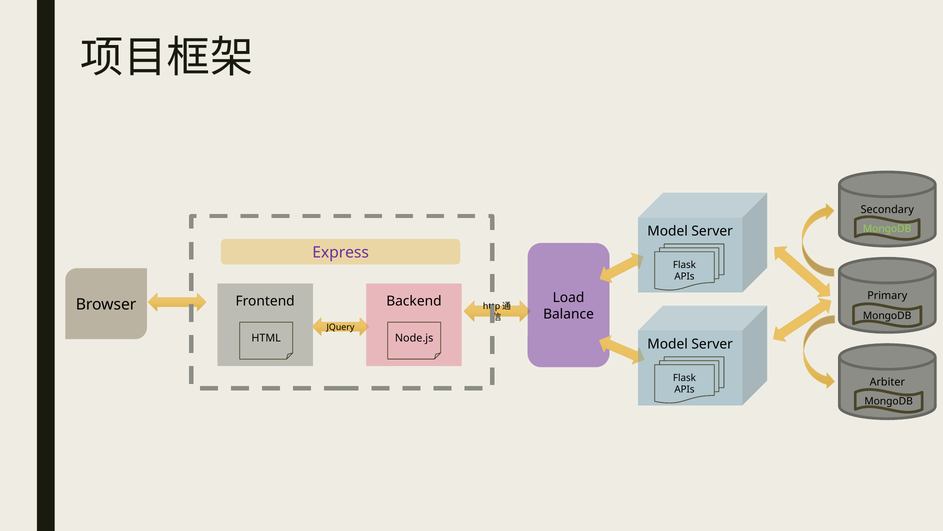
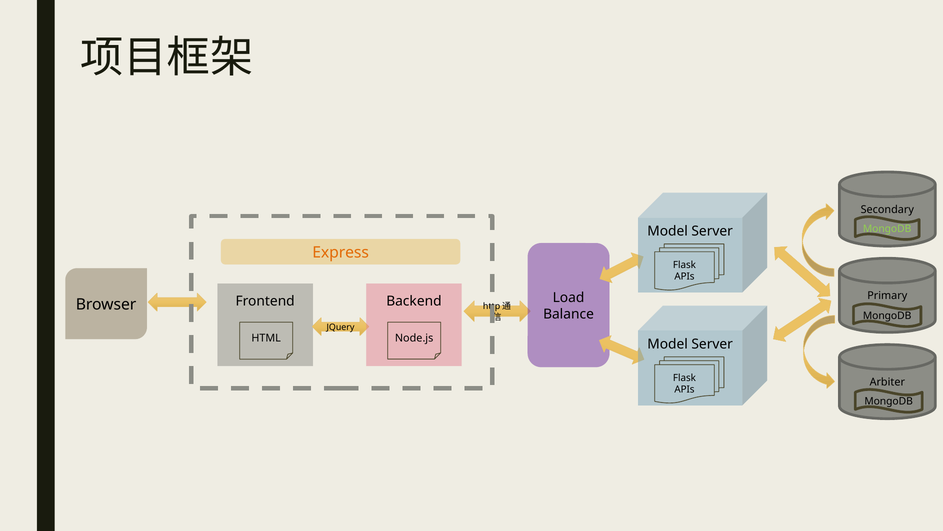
Express colour: purple -> orange
